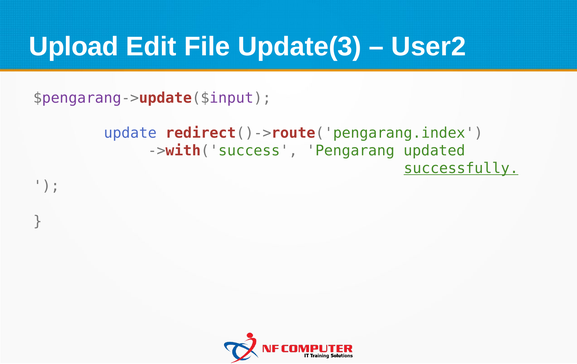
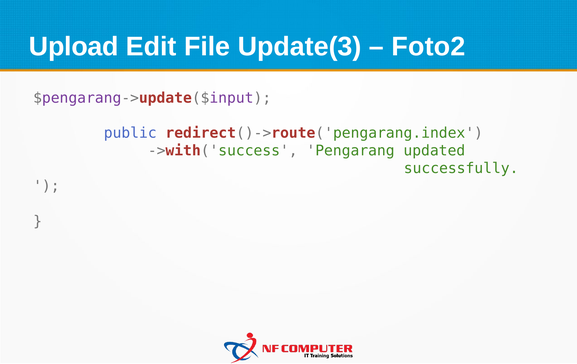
User2: User2 -> Foto2
update: update -> public
successfully underline: present -> none
